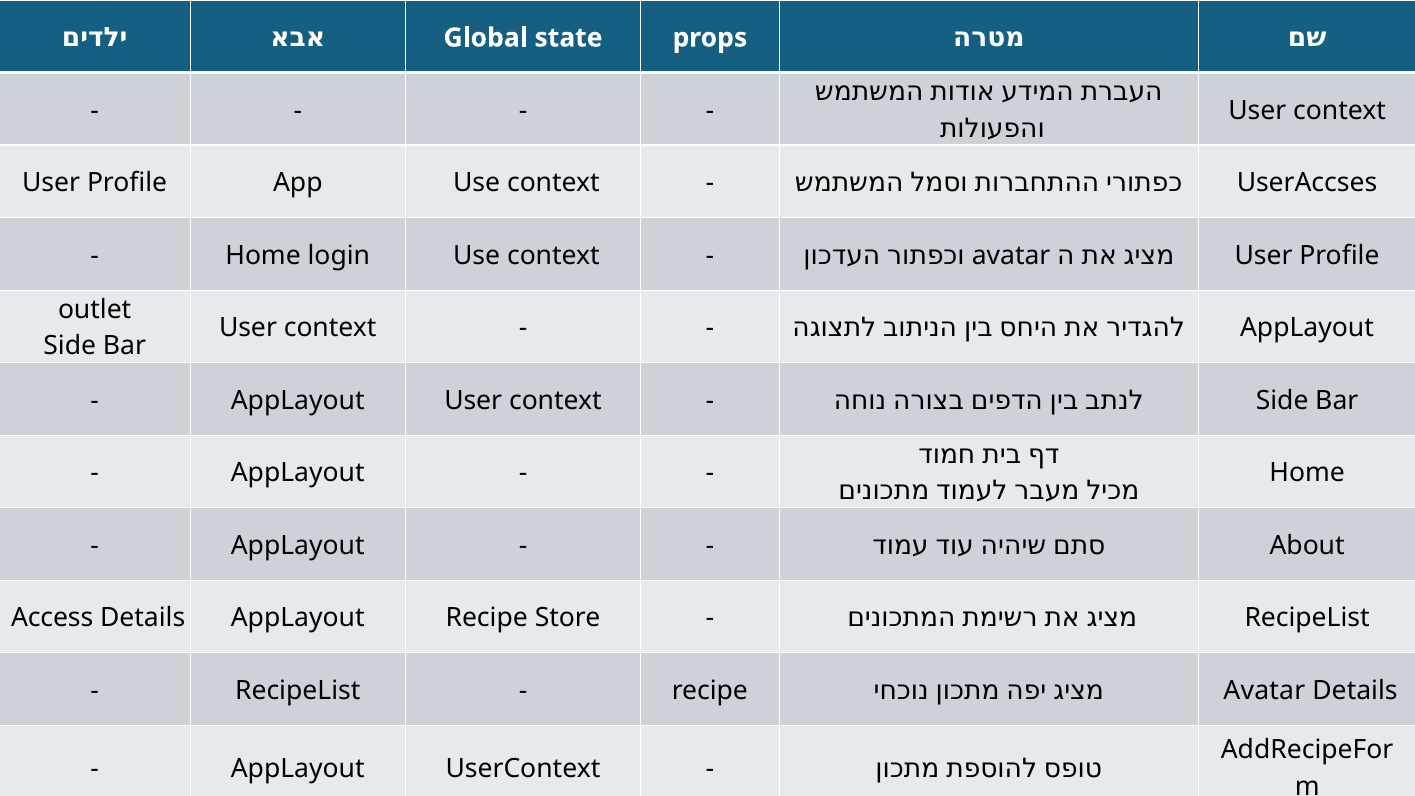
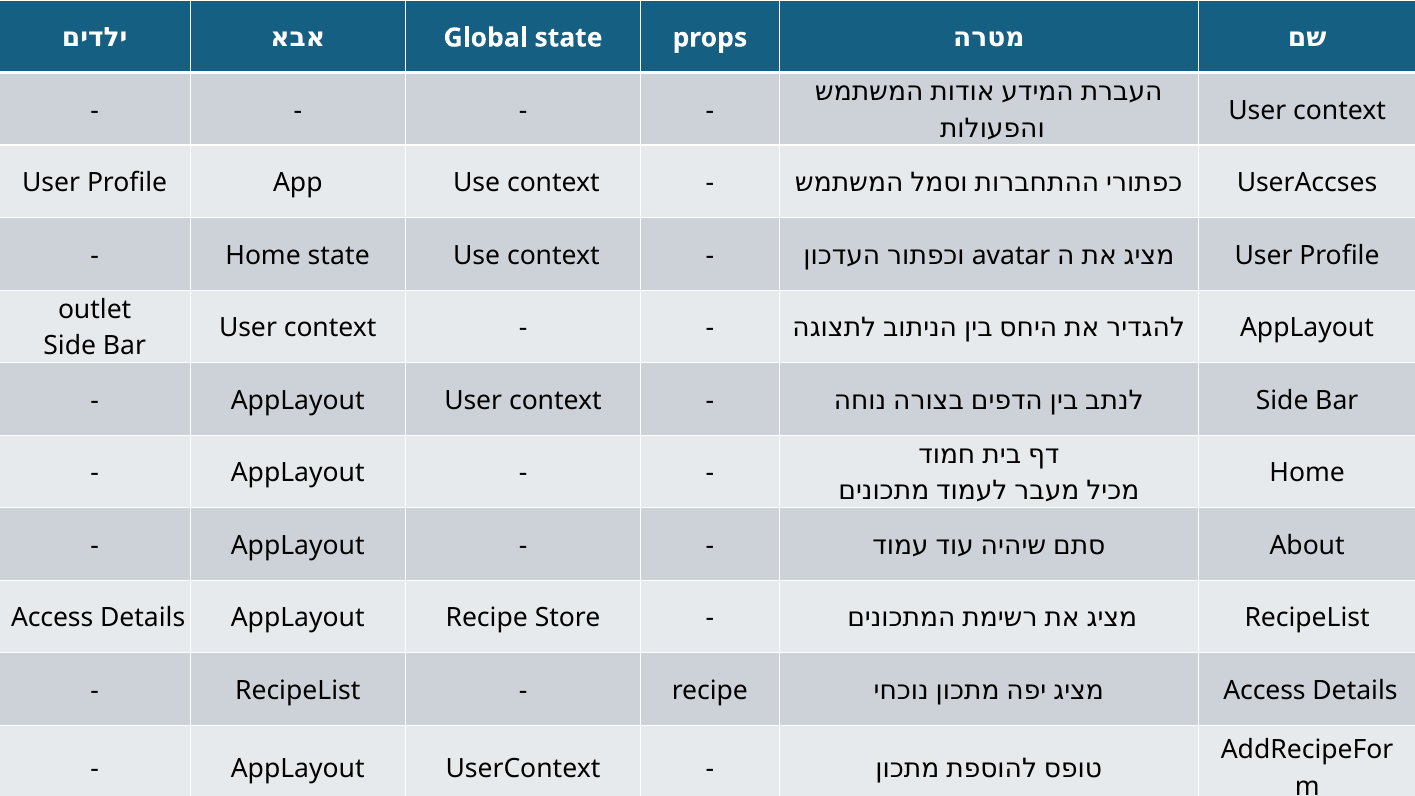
Home login: login -> state
Avatar at (1264, 691): Avatar -> Access
